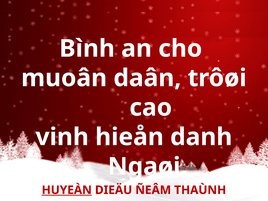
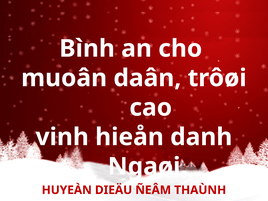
HUYEÀN underline: present -> none
